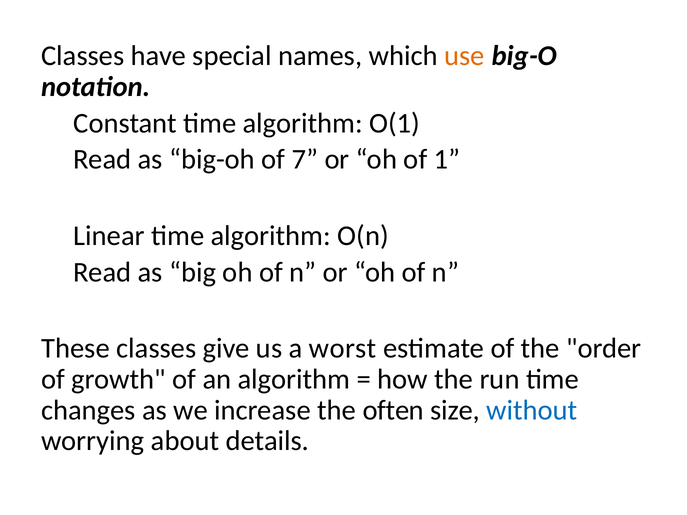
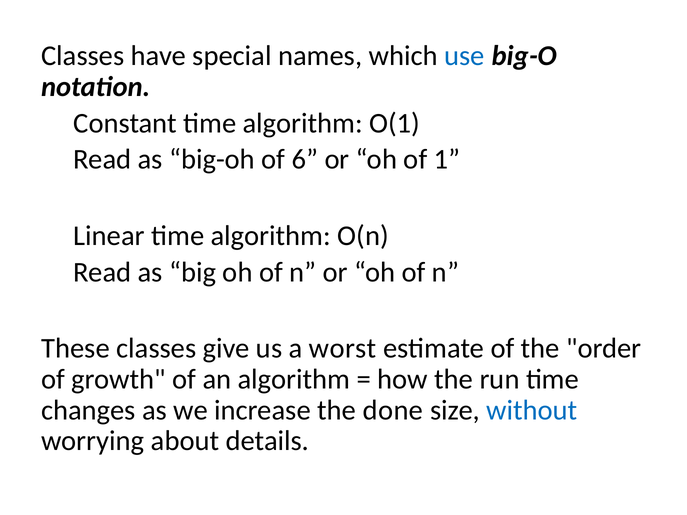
use colour: orange -> blue
7: 7 -> 6
often: often -> done
